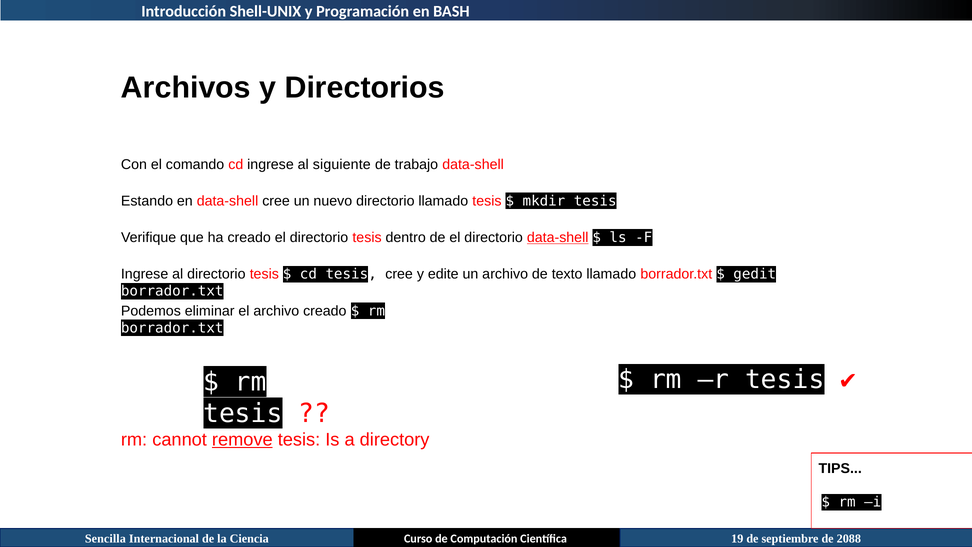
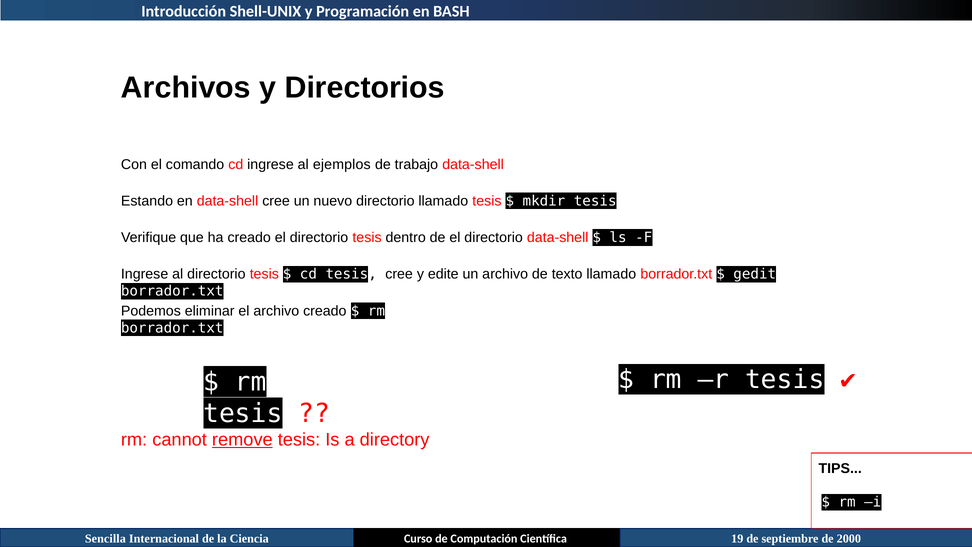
siguiente: siguiente -> ejemplos
data-shell at (558, 238) underline: present -> none
2088: 2088 -> 2000
